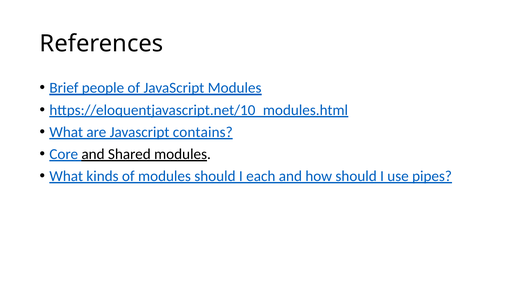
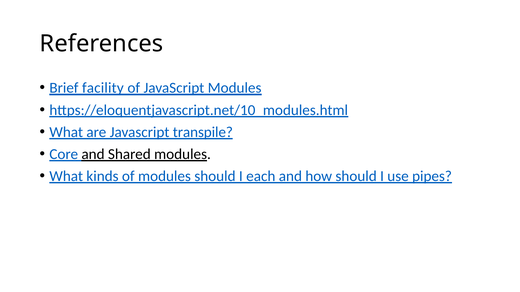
people: people -> facility
contains: contains -> transpile
